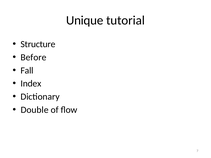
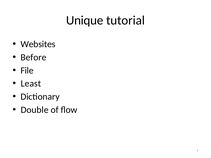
Structure: Structure -> Websites
Fall: Fall -> File
Index: Index -> Least
